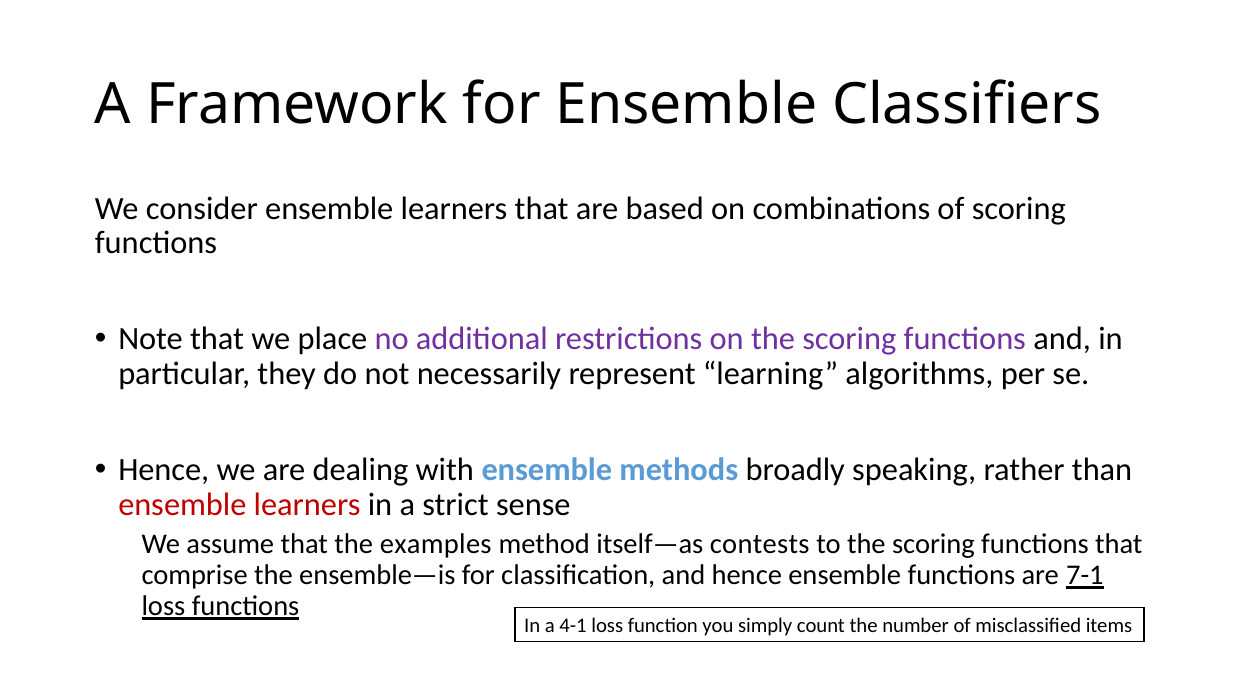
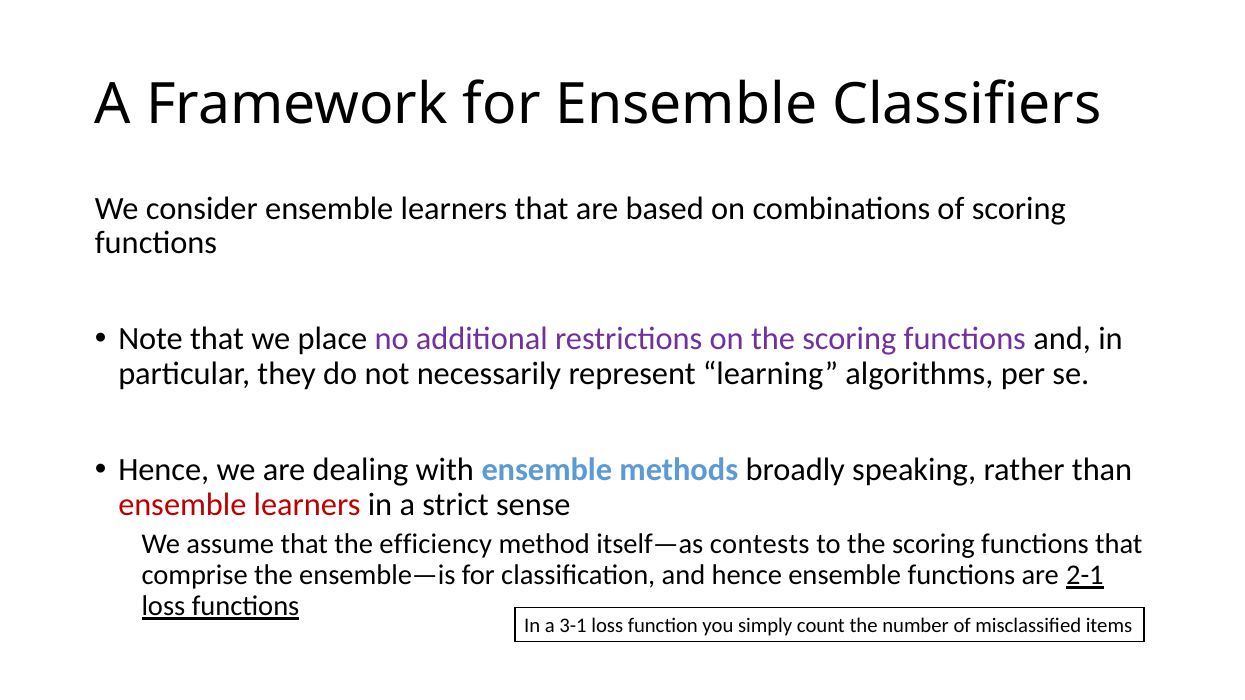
examples: examples -> efficiency
7-1: 7-1 -> 2-1
4-1: 4-1 -> 3-1
